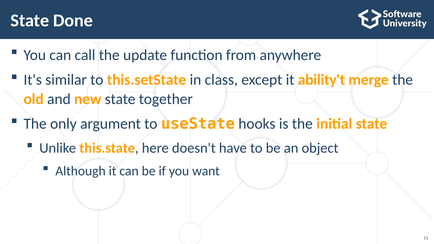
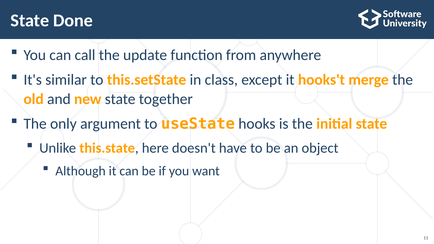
ability't: ability't -> hooks't
